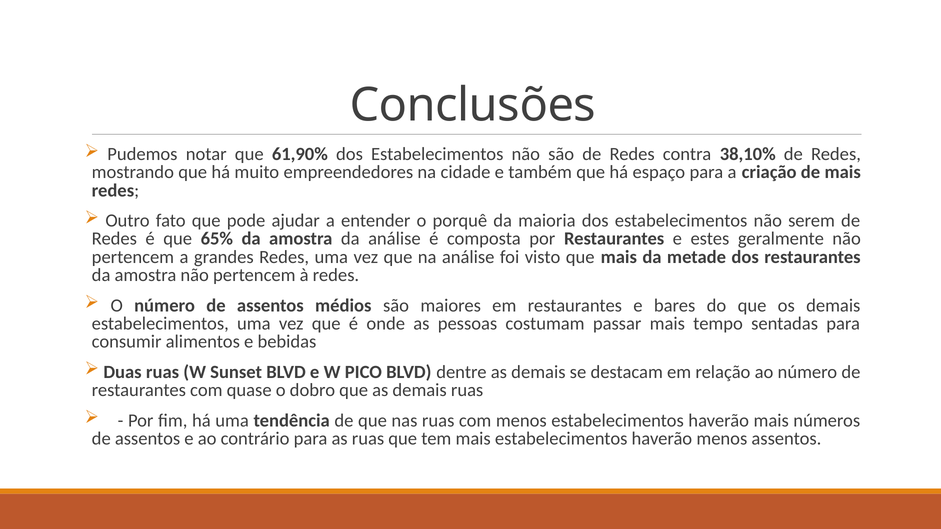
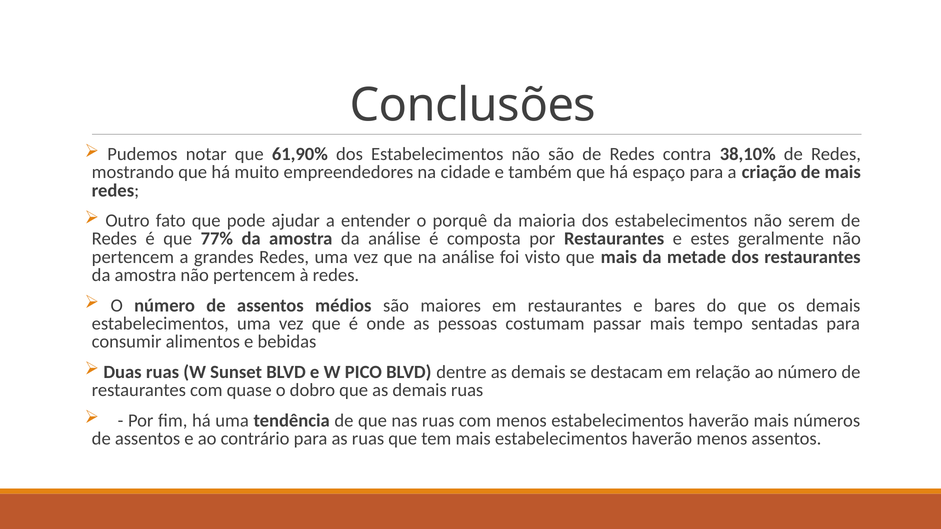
65%: 65% -> 77%
